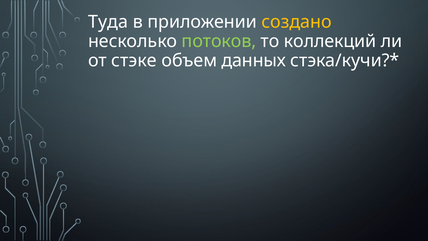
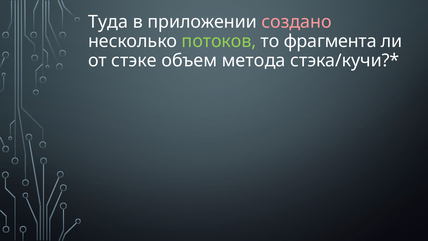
создано colour: yellow -> pink
коллекций: коллекций -> фрагмента
данных: данных -> метода
